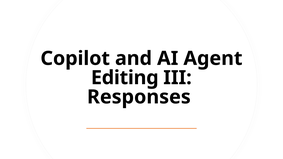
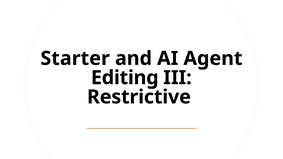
Copilot: Copilot -> Starter
Responses: Responses -> Restrictive
